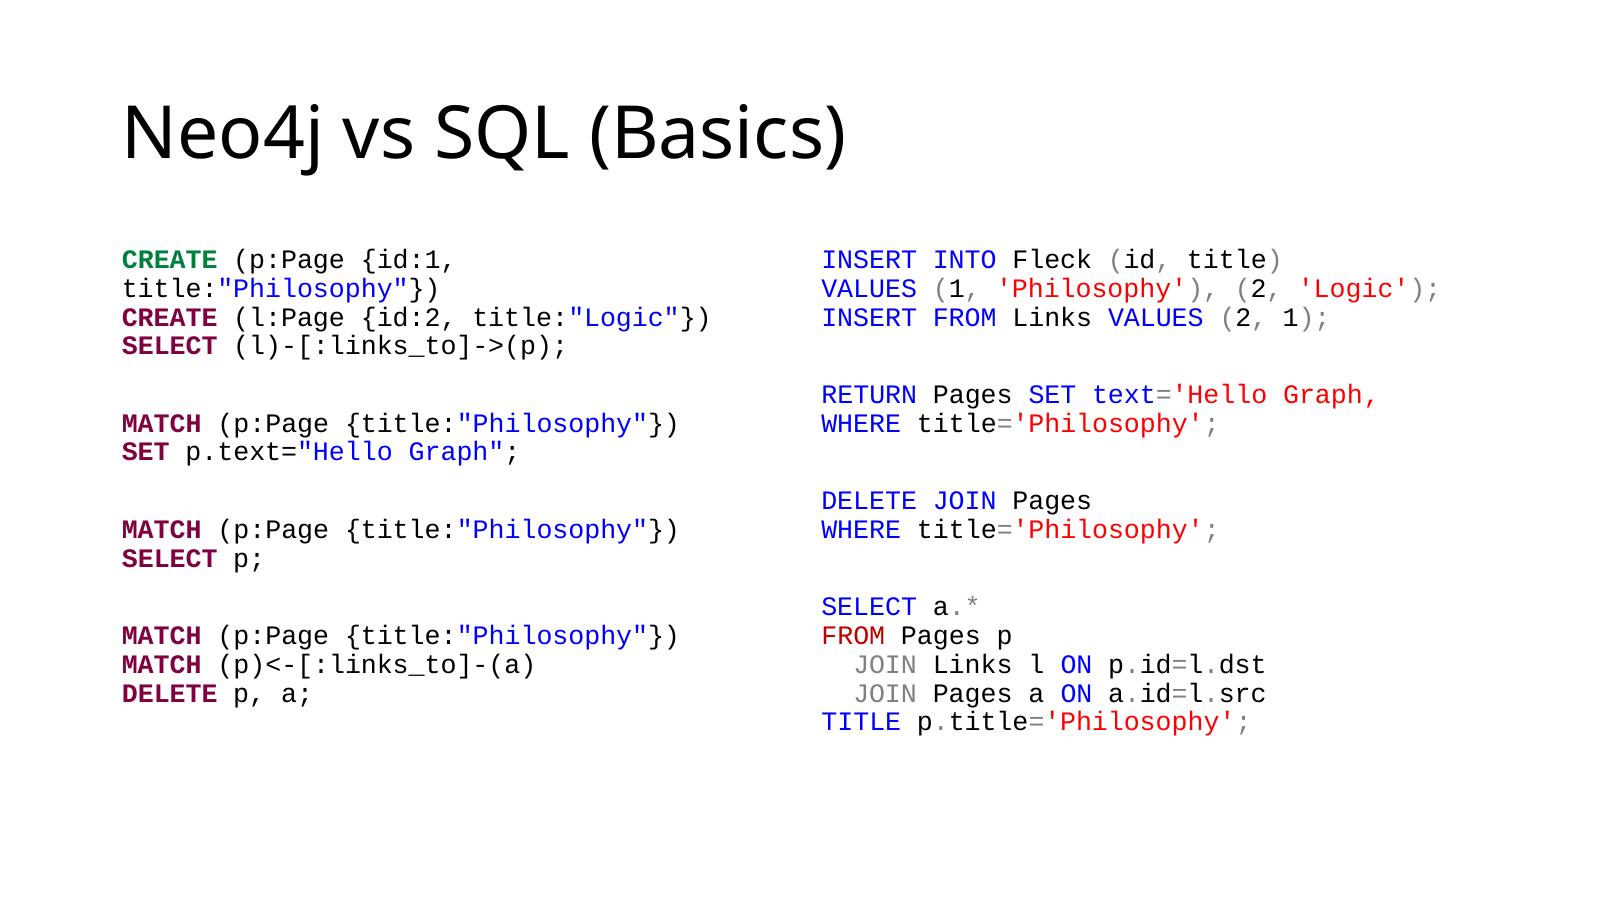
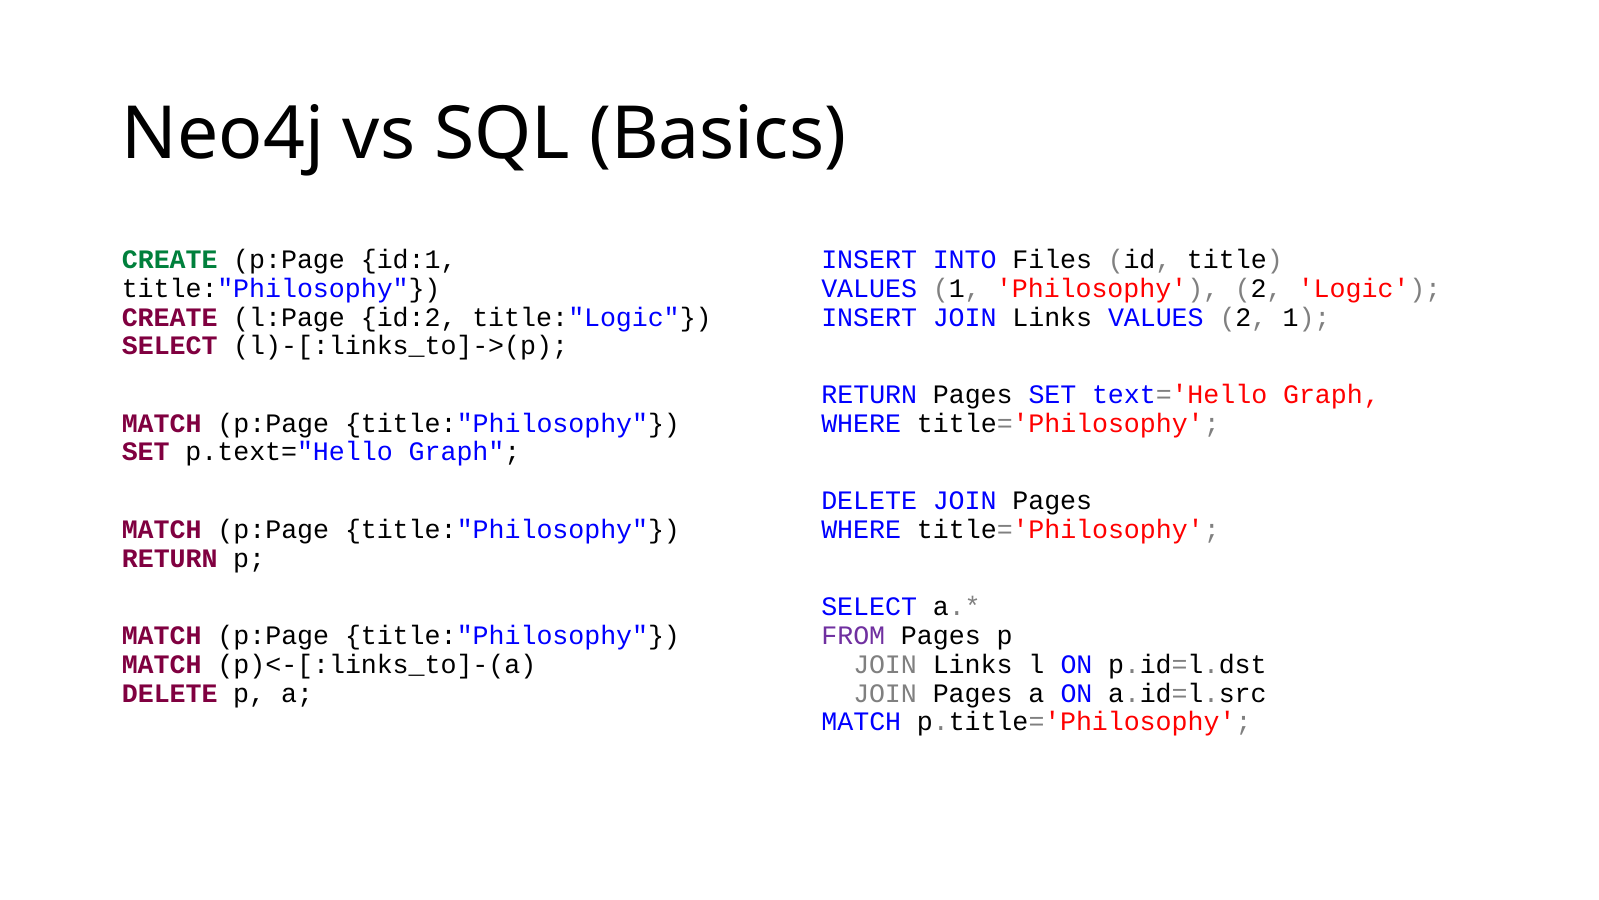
Fleck: Fleck -> Files
INSERT FROM: FROM -> JOIN
SELECT at (170, 558): SELECT -> RETURN
FROM at (853, 635) colour: red -> purple
TITLE at (861, 722): TITLE -> MATCH
